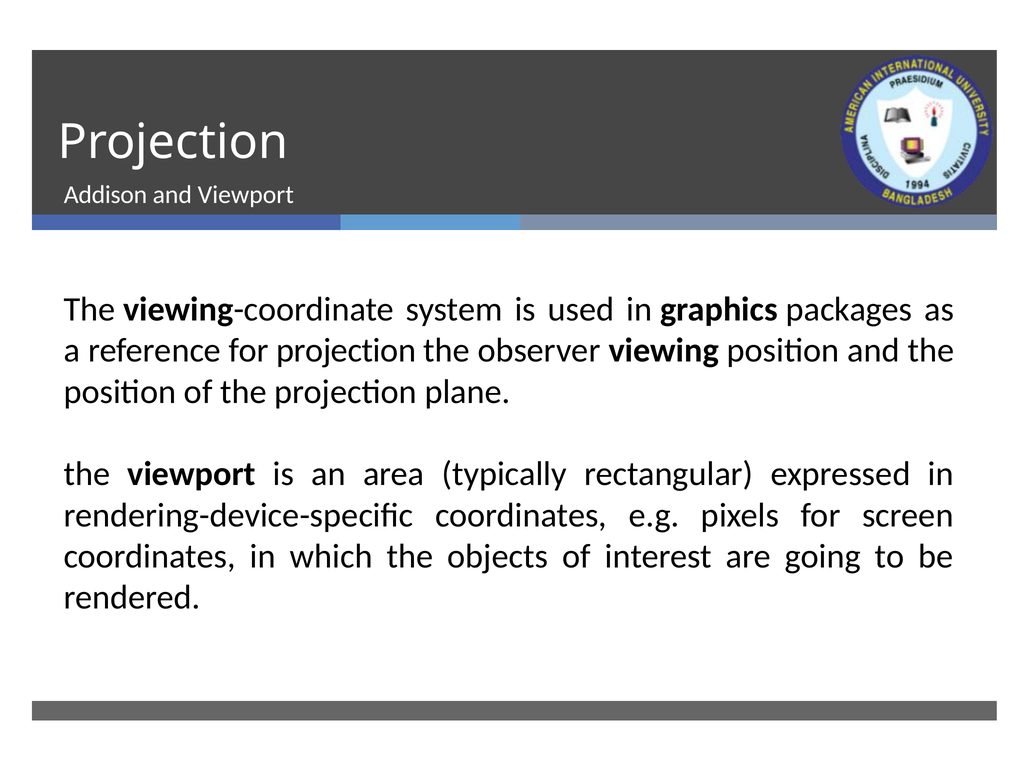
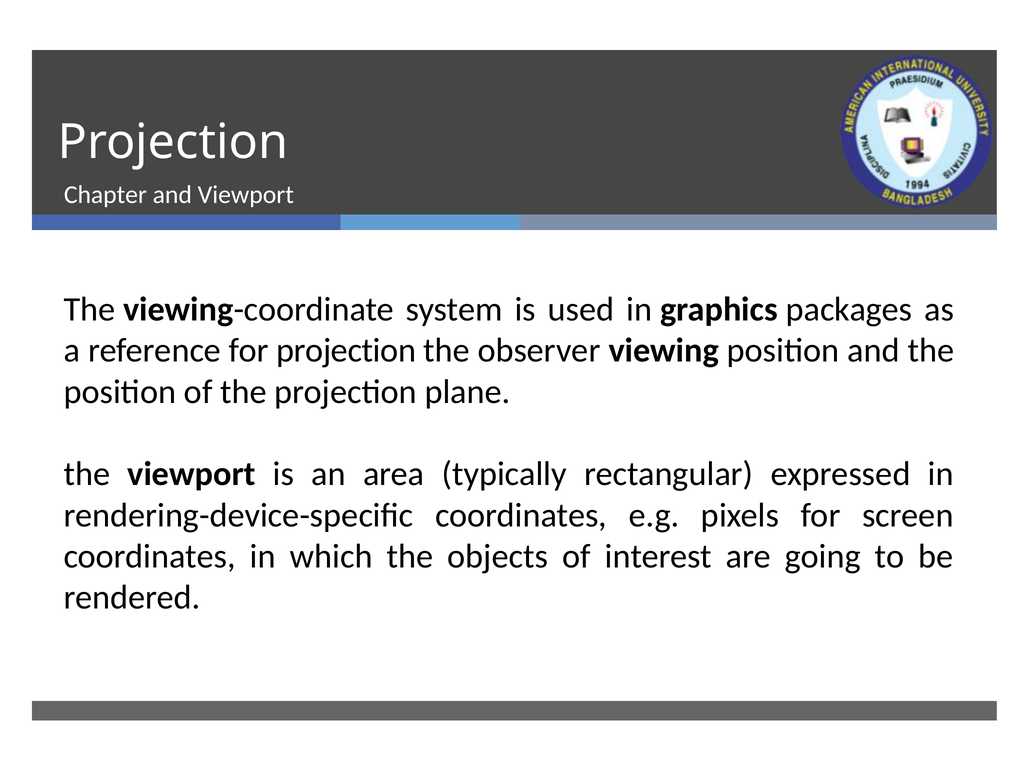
Addison: Addison -> Chapter
